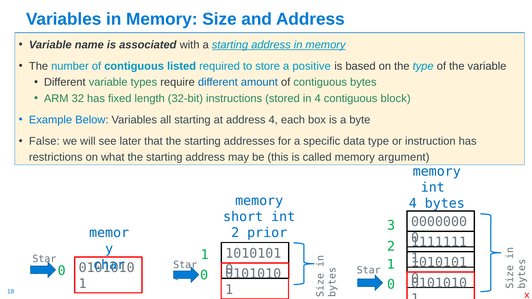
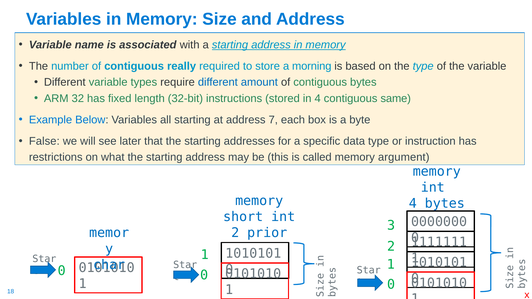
listed: listed -> really
positive: positive -> morning
block: block -> same
address 4: 4 -> 7
